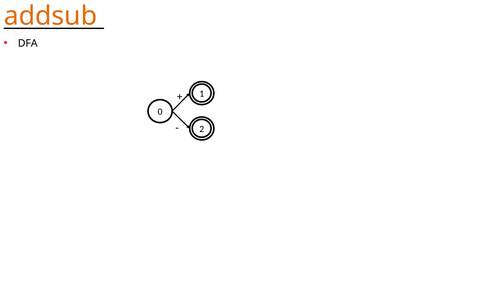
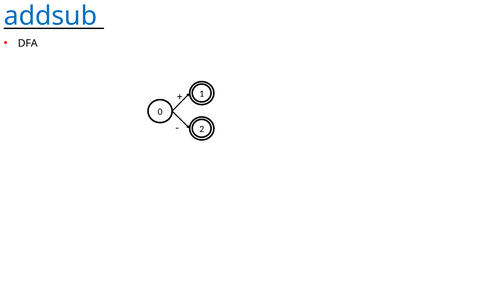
addsub colour: orange -> blue
